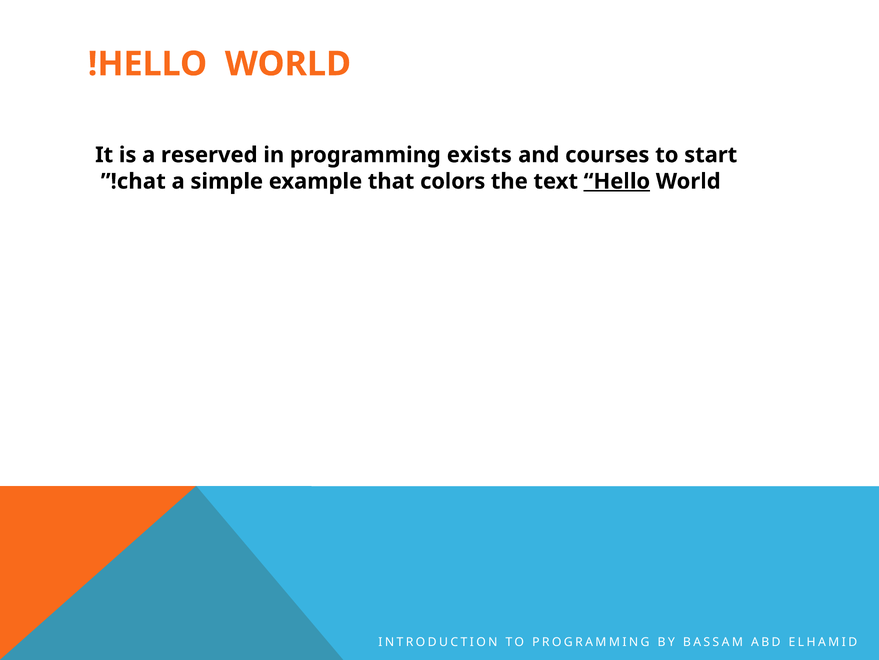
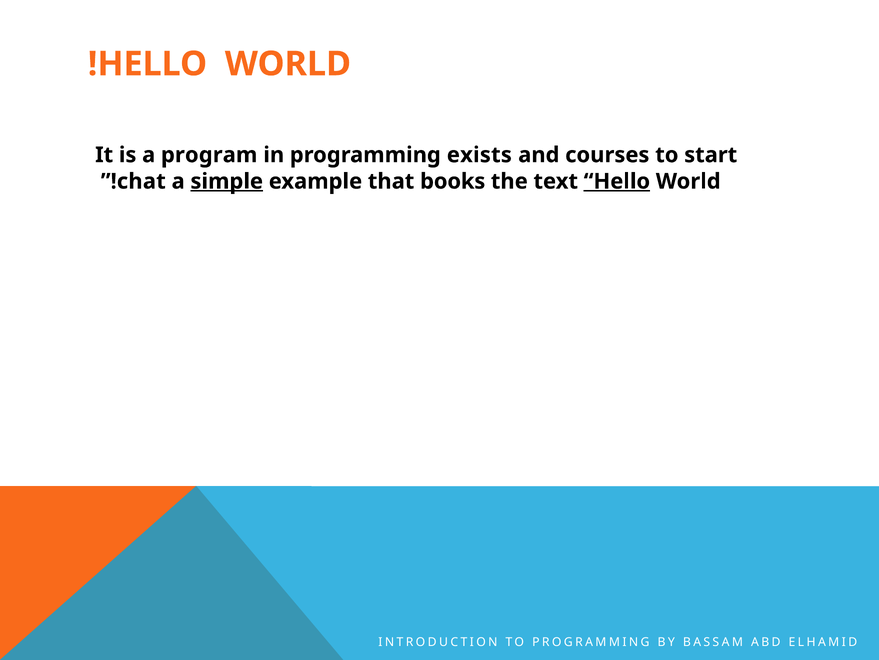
reserved: reserved -> program
simple underline: none -> present
colors: colors -> books
